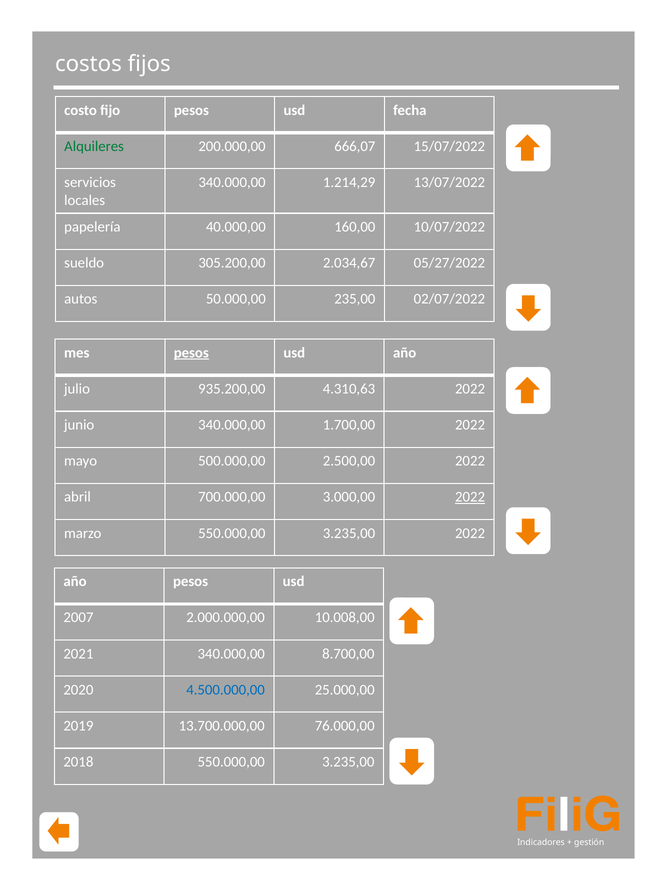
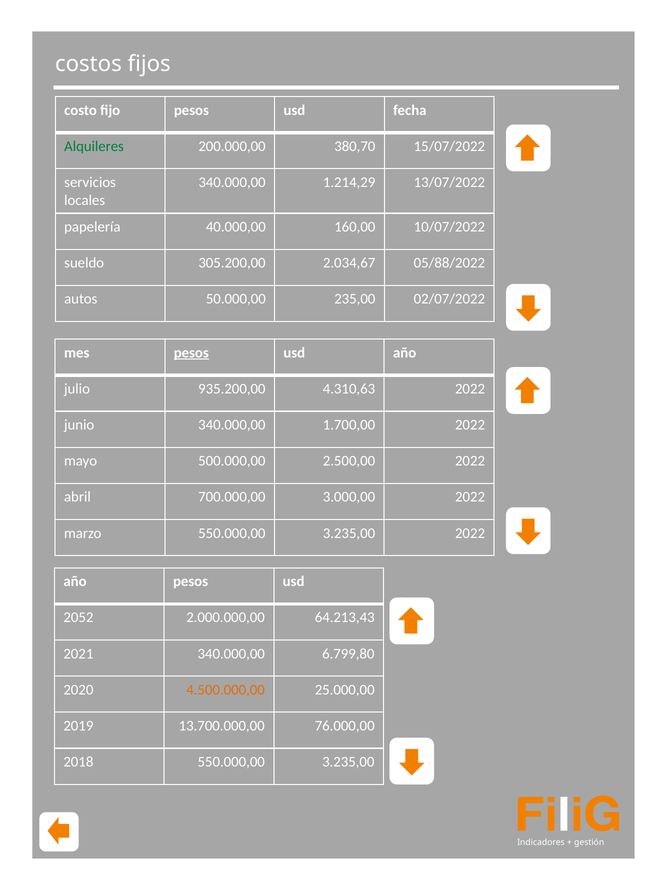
666,07: 666,07 -> 380,70
05/27/2022: 05/27/2022 -> 05/88/2022
2022 at (470, 497) underline: present -> none
2007: 2007 -> 2052
10.008,00: 10.008,00 -> 64.213,43
8.700,00: 8.700,00 -> 6.799,80
4.500.000,00 colour: blue -> orange
